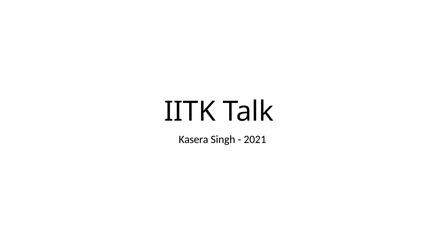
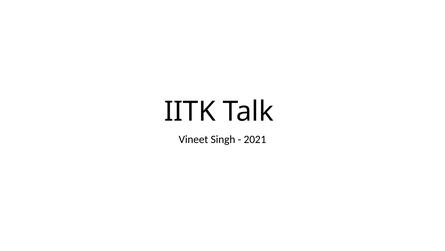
Kasera: Kasera -> Vineet
